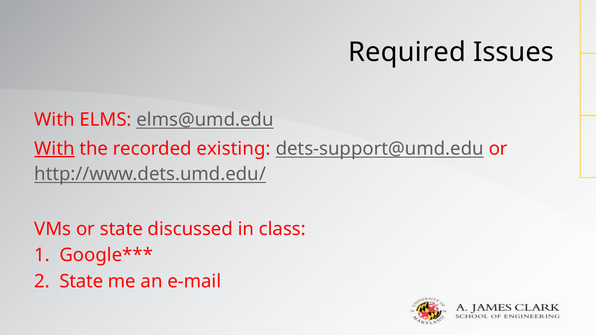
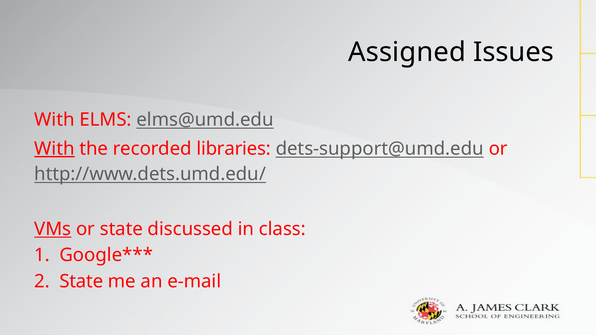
Required: Required -> Assigned
existing: existing -> libraries
VMs underline: none -> present
